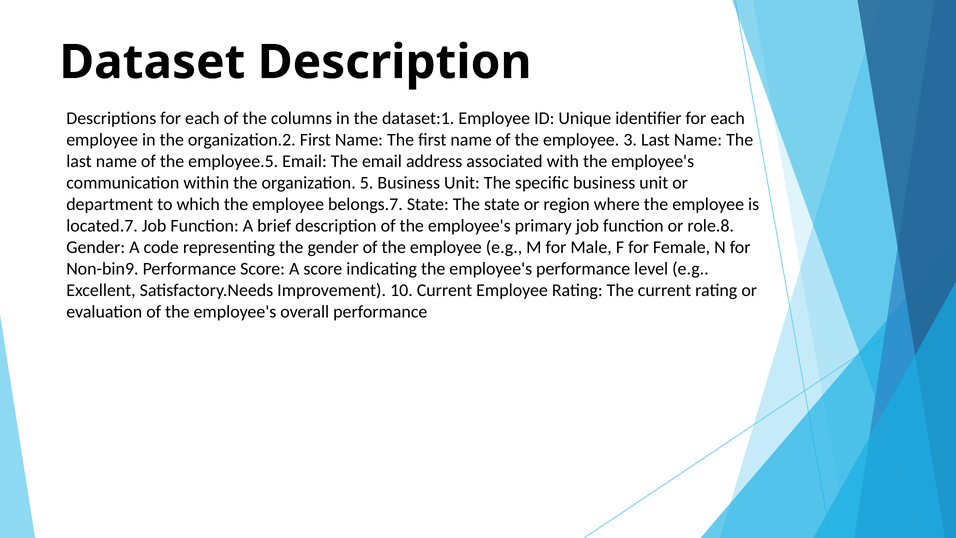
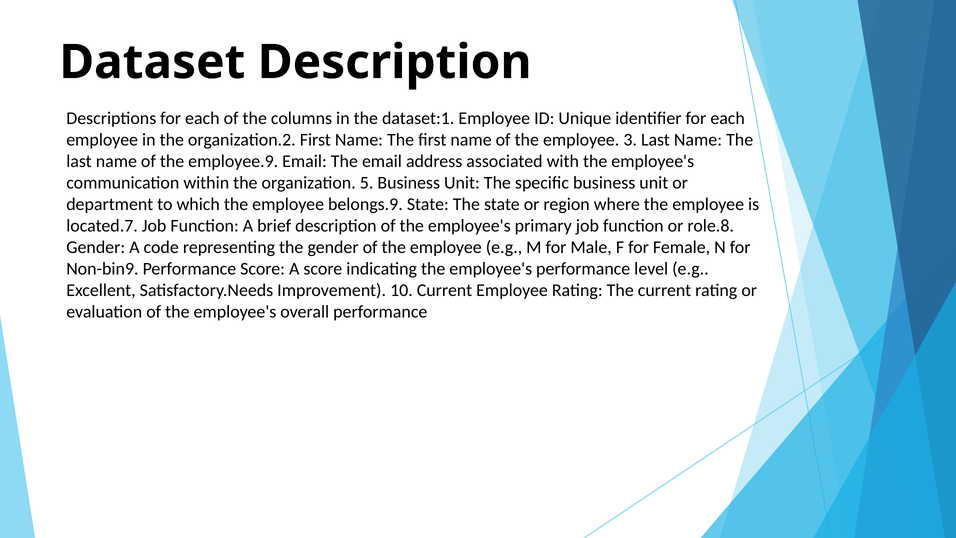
employee.5: employee.5 -> employee.9
belongs.7: belongs.7 -> belongs.9
